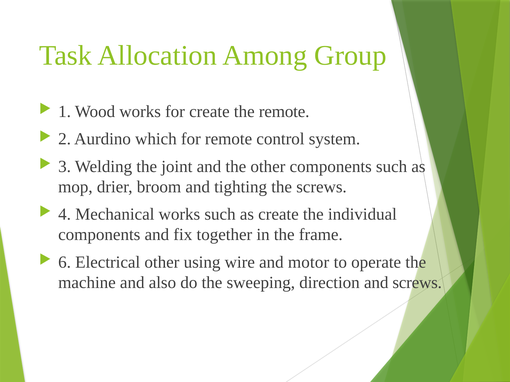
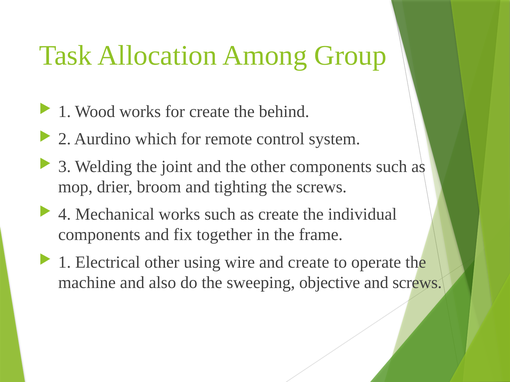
the remote: remote -> behind
6 at (65, 262): 6 -> 1
and motor: motor -> create
direction: direction -> objective
